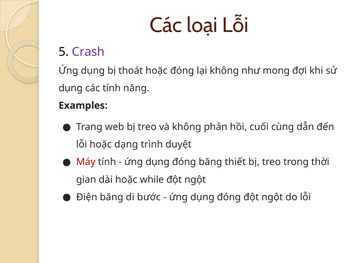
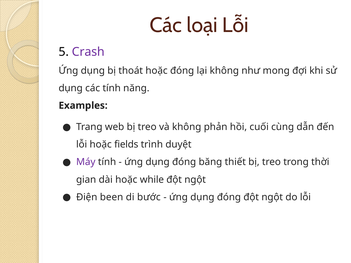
dạng: dạng -> fields
Máy colour: red -> purple
Điện băng: băng -> been
